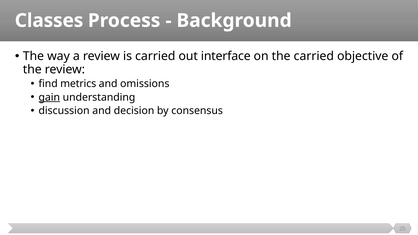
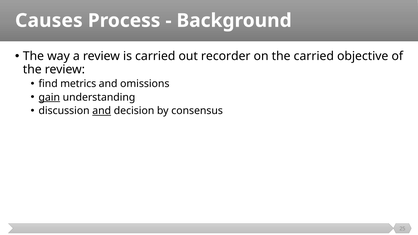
Classes: Classes -> Causes
interface: interface -> recorder
and at (102, 111) underline: none -> present
